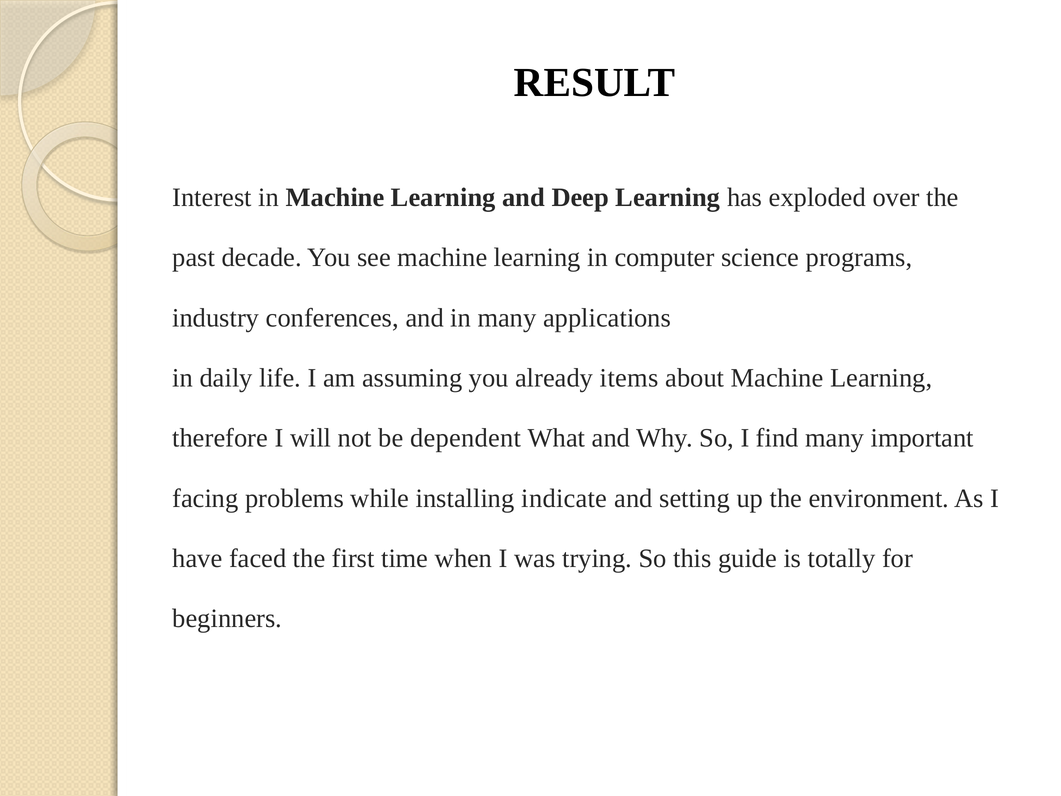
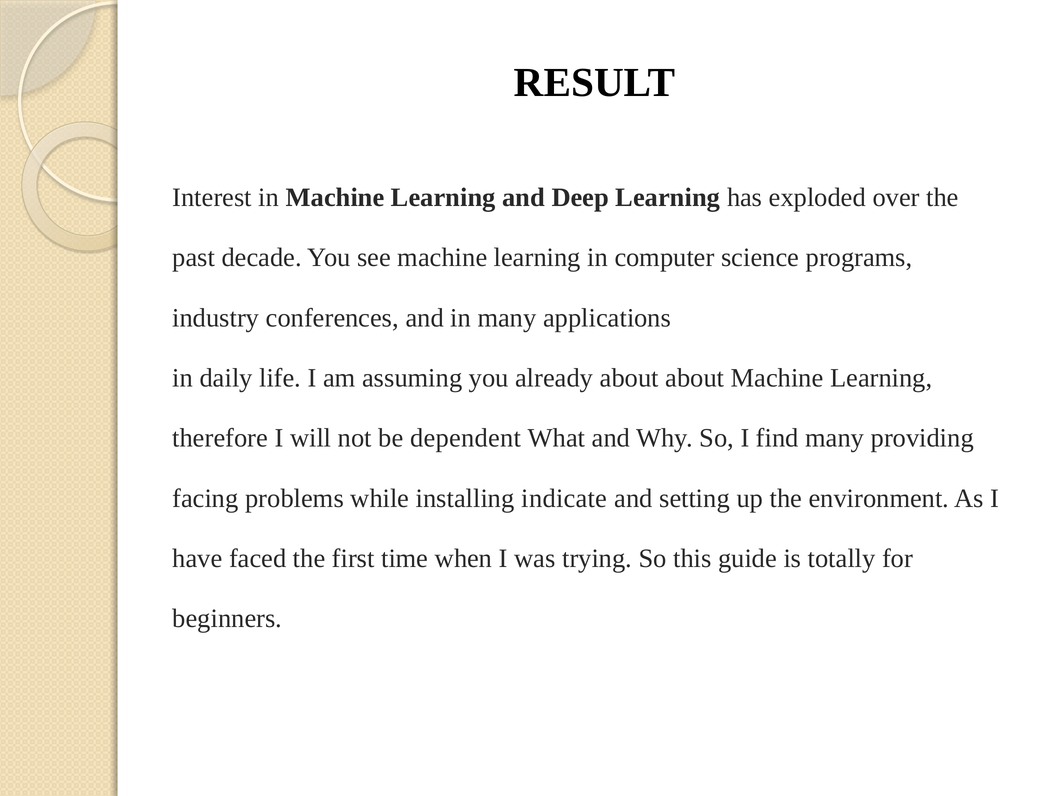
already items: items -> about
important: important -> providing
